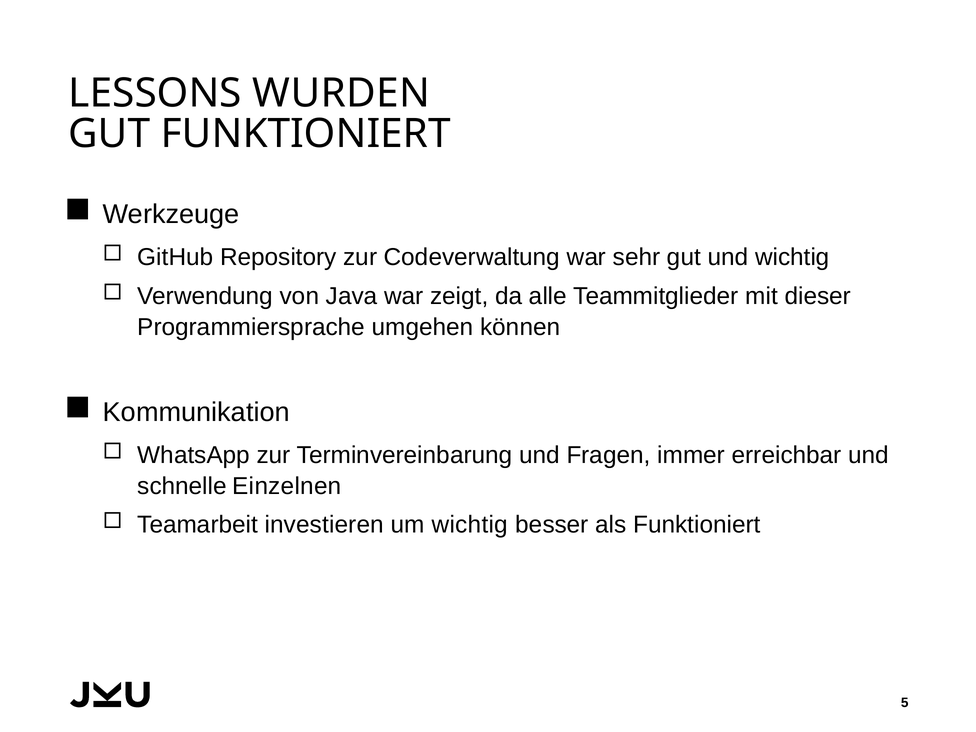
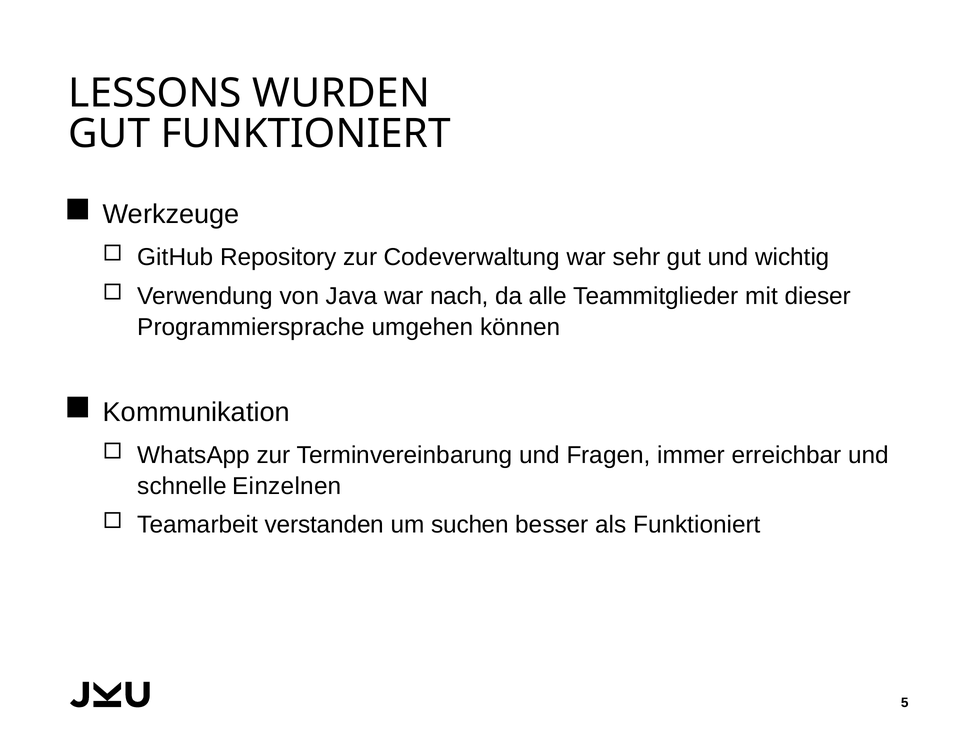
zeigt: zeigt -> nach
investieren: investieren -> verstanden
um wichtig: wichtig -> suchen
